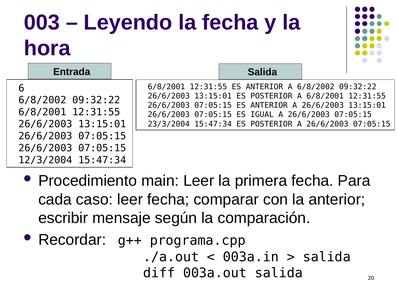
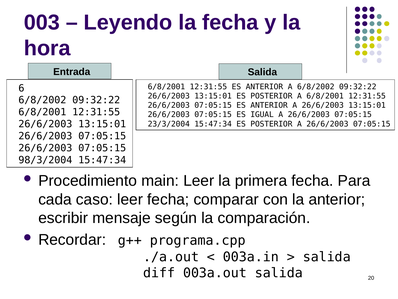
12/3/2004: 12/3/2004 -> 98/3/2004
